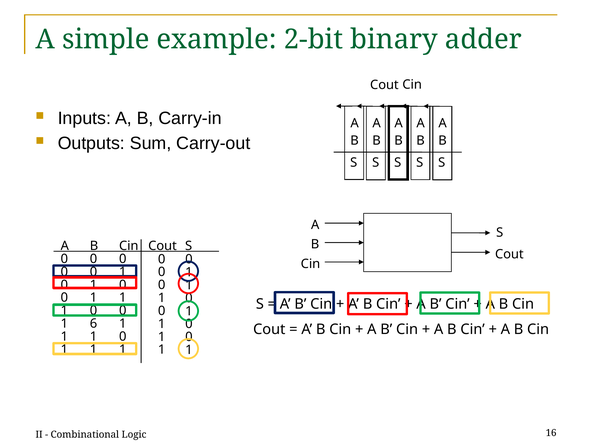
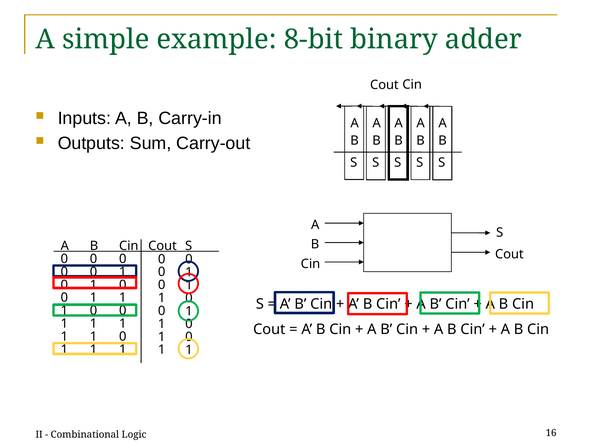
2-bit: 2-bit -> 8-bit
6 at (94, 324): 6 -> 1
